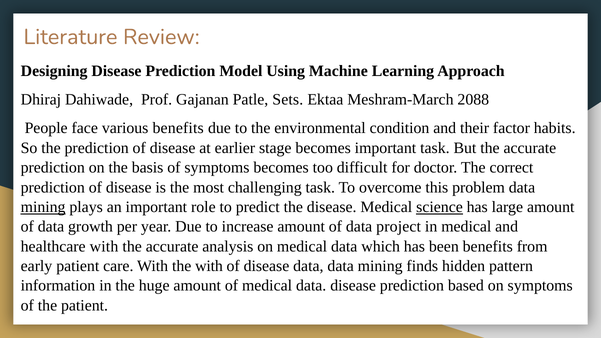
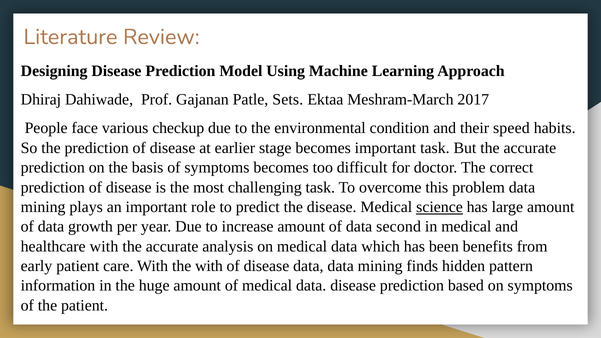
2088: 2088 -> 2017
various benefits: benefits -> checkup
factor: factor -> speed
mining at (43, 207) underline: present -> none
project: project -> second
